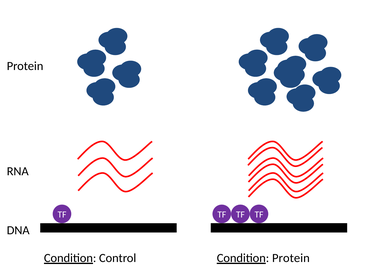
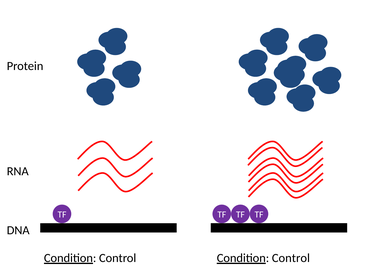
Control Condition Protein: Protein -> Control
